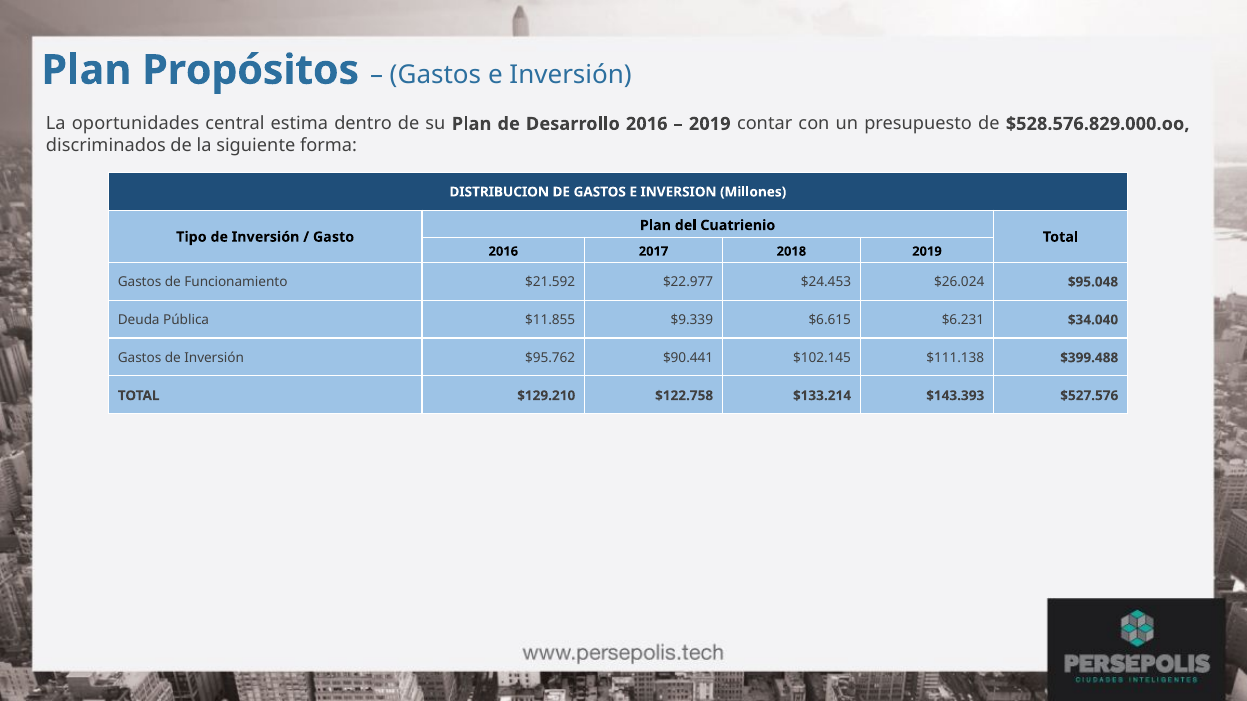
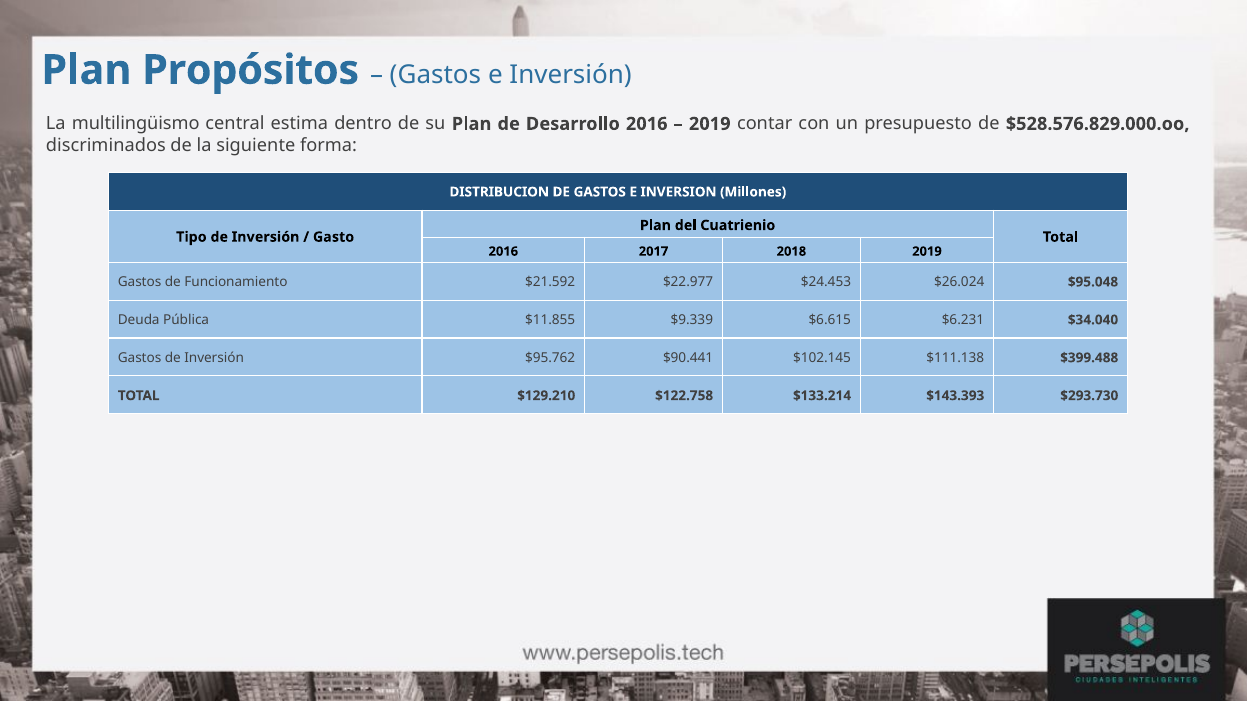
oportunidades: oportunidades -> multilingüismo
$527.576: $527.576 -> $293.730
